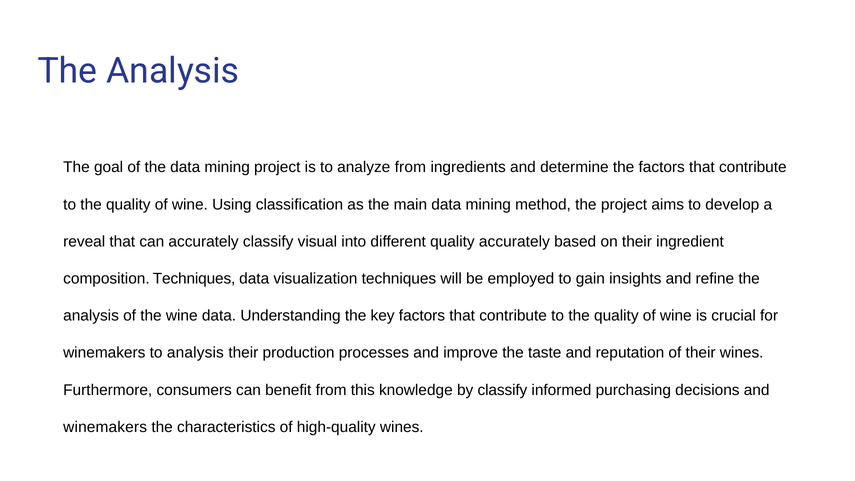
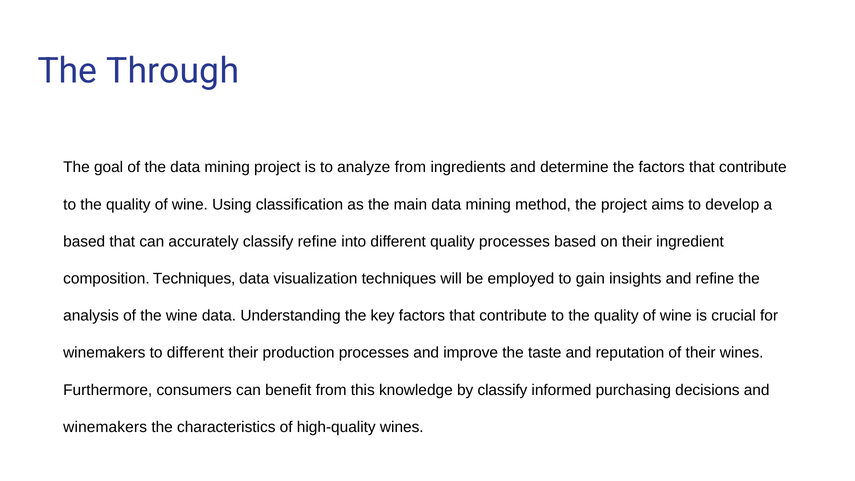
Analysis at (173, 71): Analysis -> Through
reveal at (84, 242): reveal -> based
classify visual: visual -> refine
quality accurately: accurately -> processes
to analysis: analysis -> different
